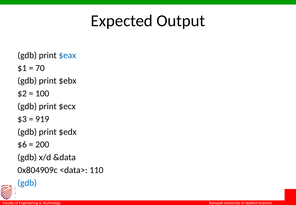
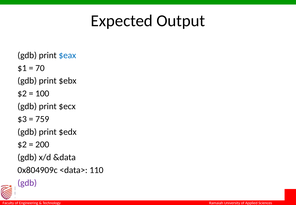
919: 919 -> 759
$6 at (22, 144): $6 -> $2
gdb at (27, 183) colour: blue -> purple
